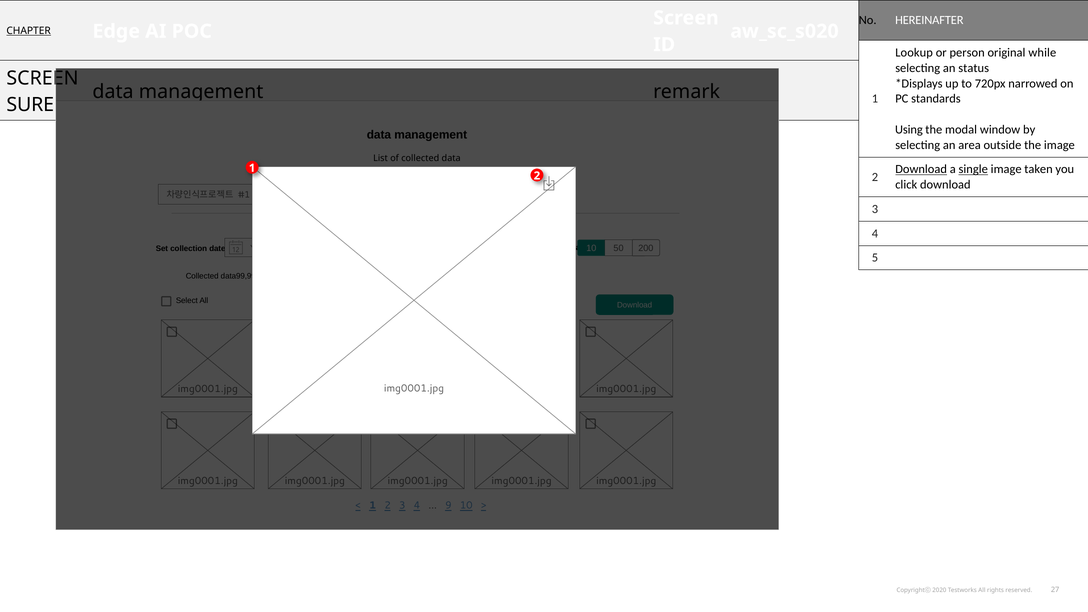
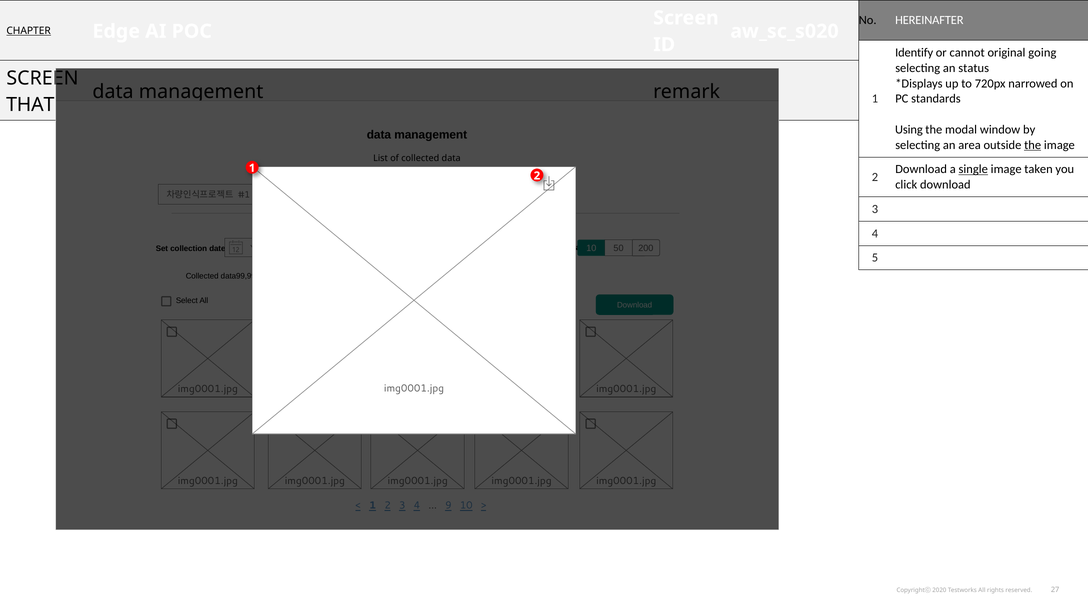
Lookup: Lookup -> Identify
person: person -> cannot
while: while -> going
SURE: SURE -> THAT
the at (1033, 145) underline: none -> present
Download at (921, 169) underline: present -> none
